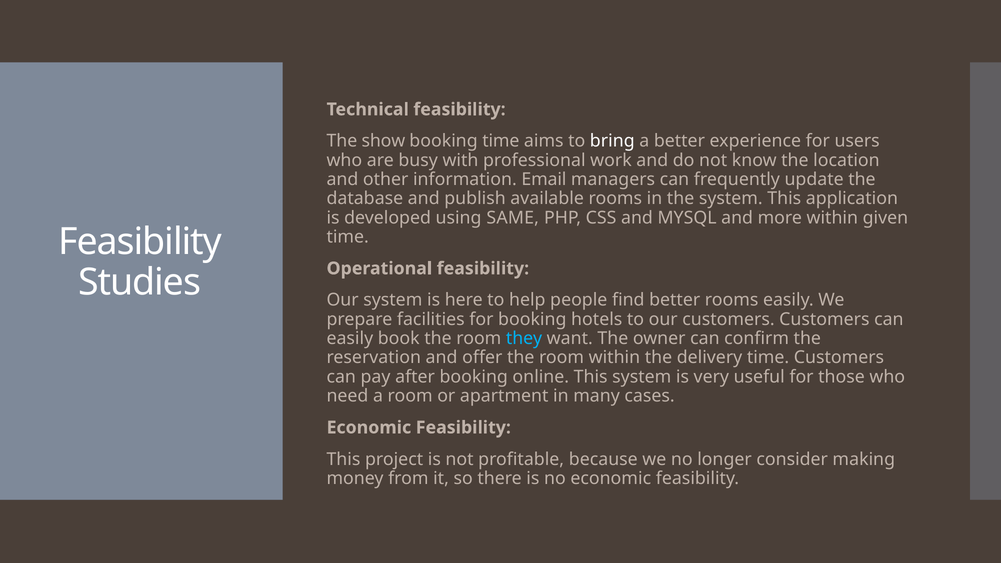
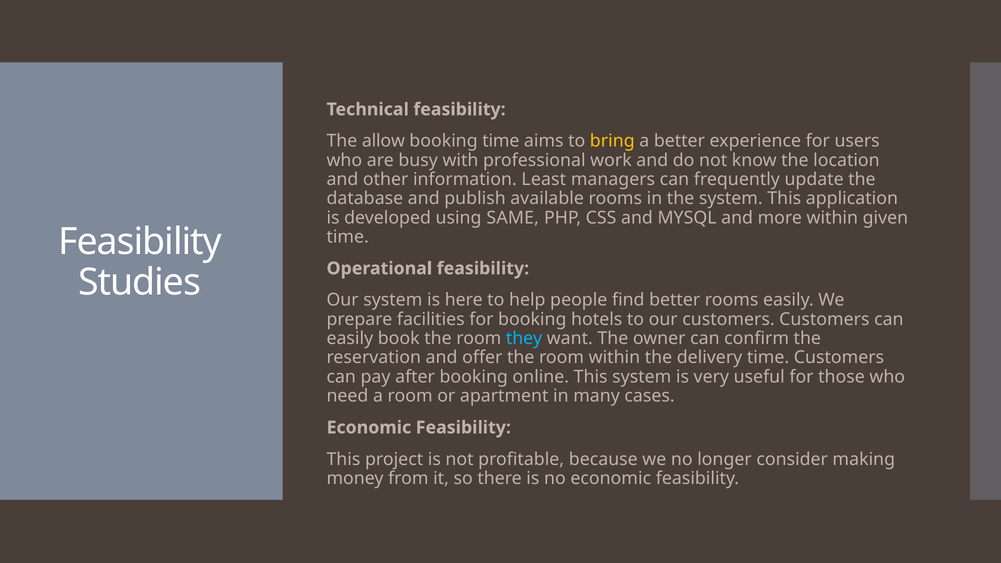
show: show -> allow
bring colour: white -> yellow
Email: Email -> Least
